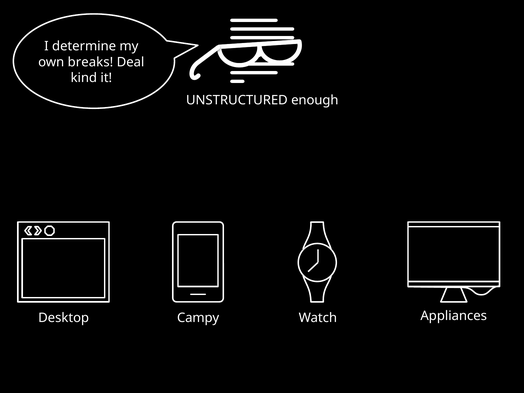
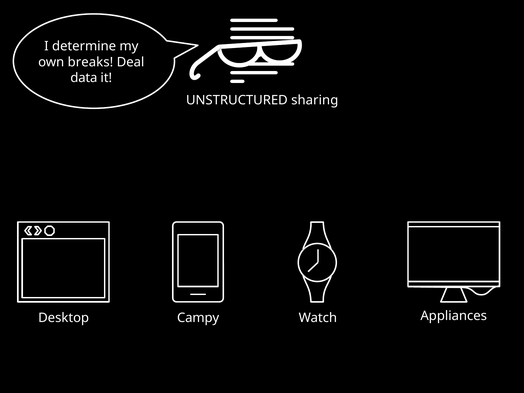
kind: kind -> data
enough: enough -> sharing
